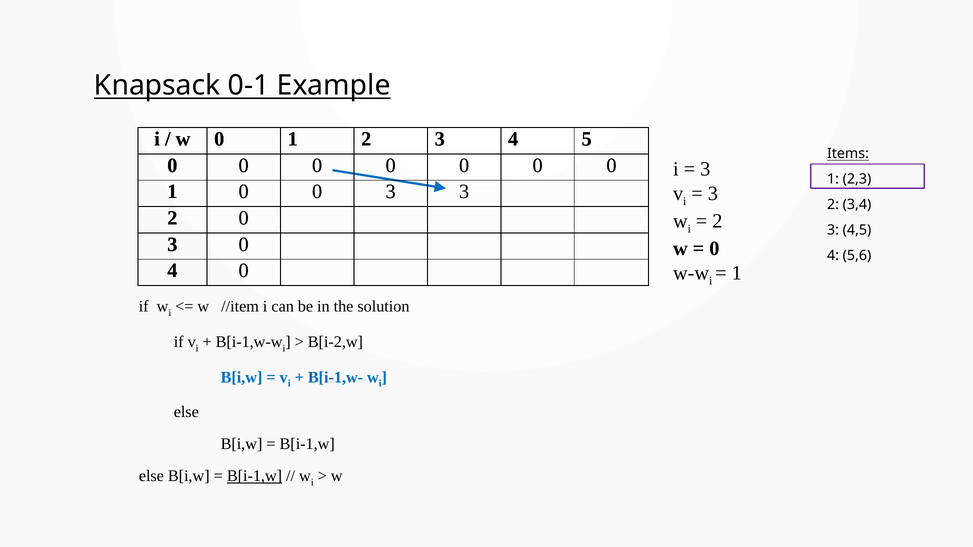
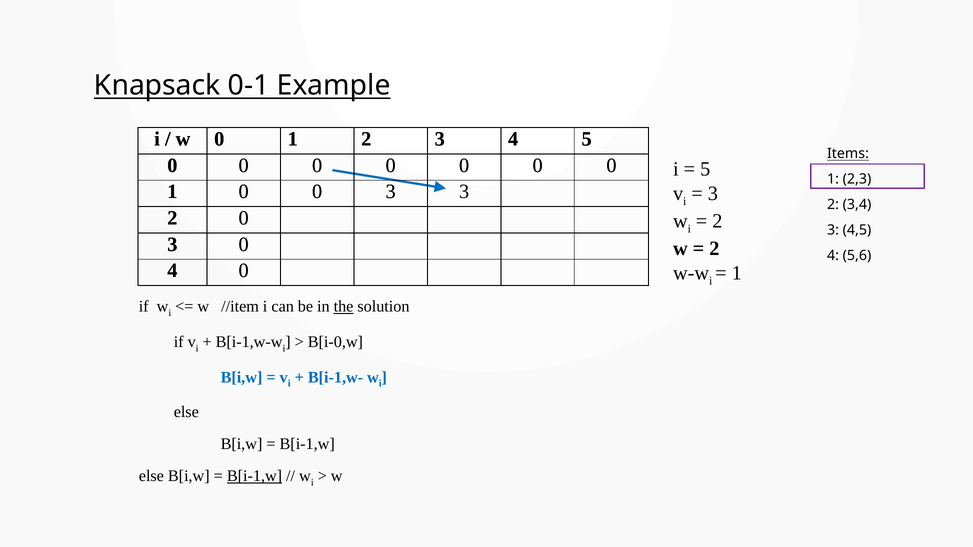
3 at (705, 169): 3 -> 5
0 at (714, 249): 0 -> 2
the underline: none -> present
B[i-2,w: B[i-2,w -> B[i-0,w
